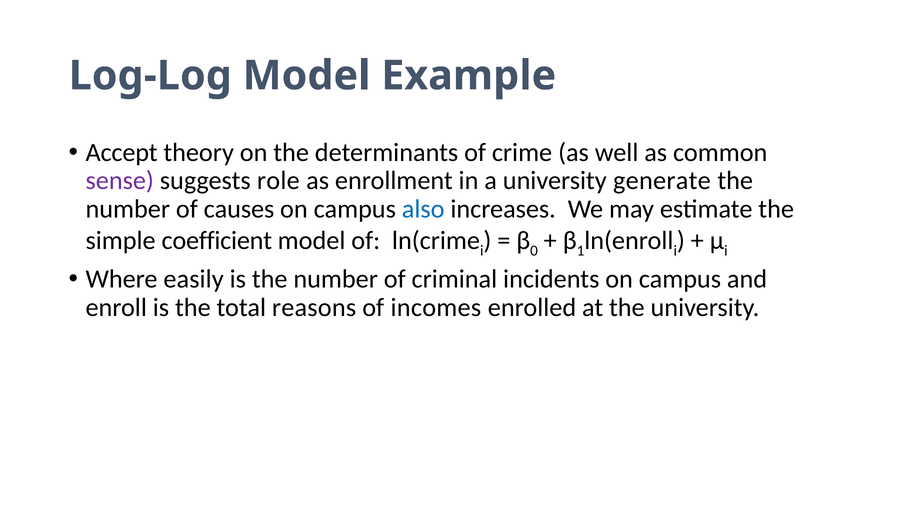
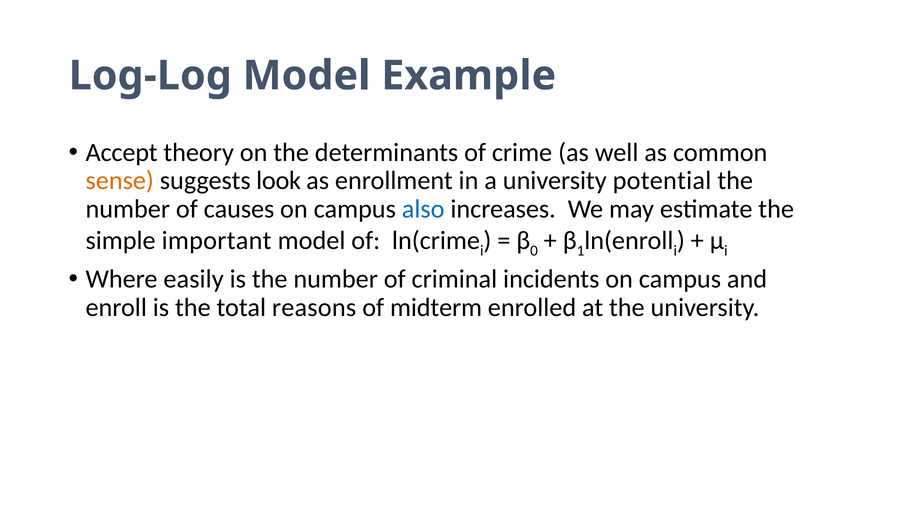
sense colour: purple -> orange
role: role -> look
generate: generate -> potential
coefficient: coefficient -> important
incomes: incomes -> midterm
